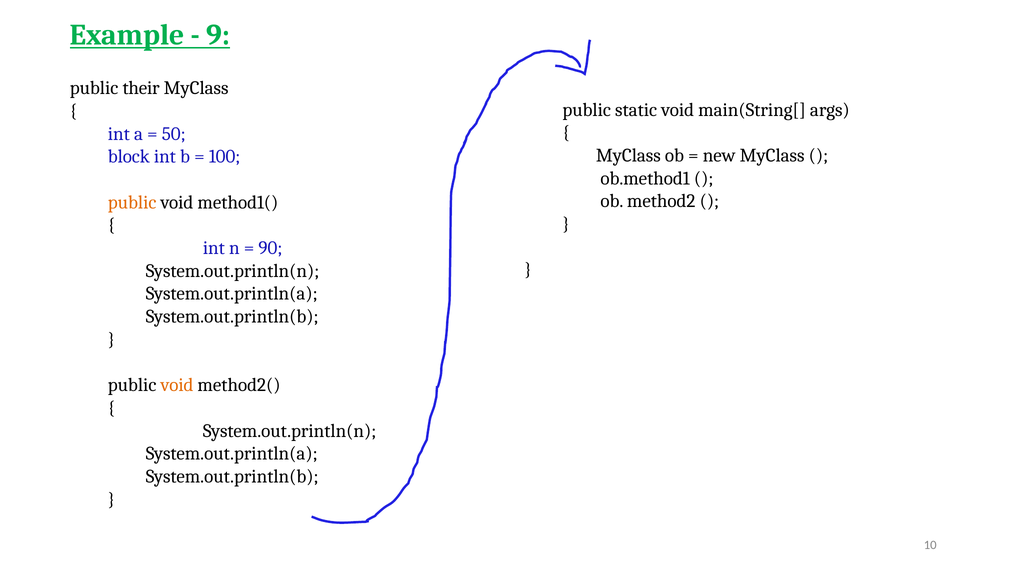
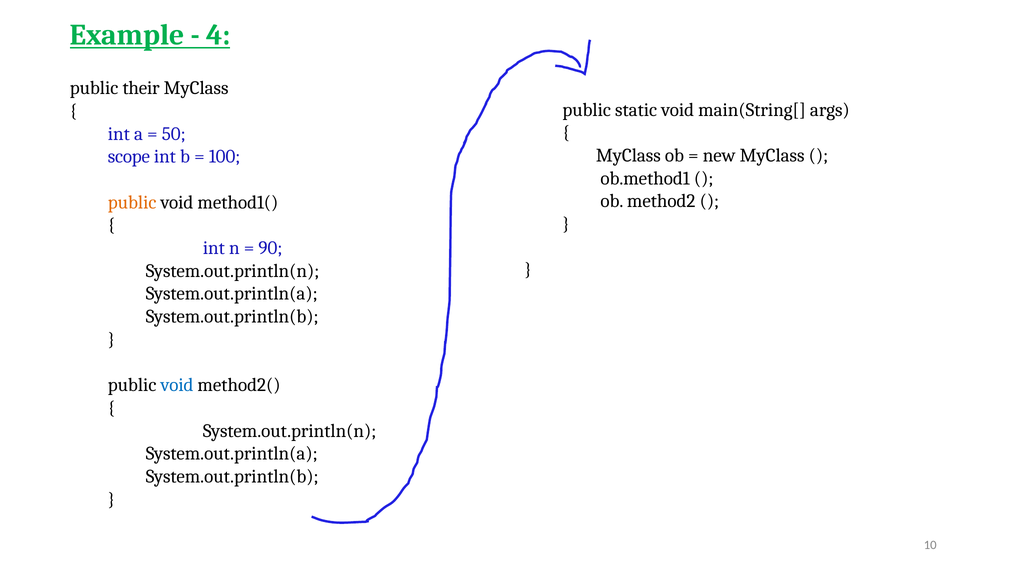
9: 9 -> 4
block: block -> scope
void at (177, 385) colour: orange -> blue
